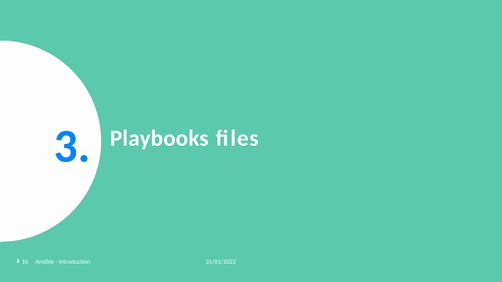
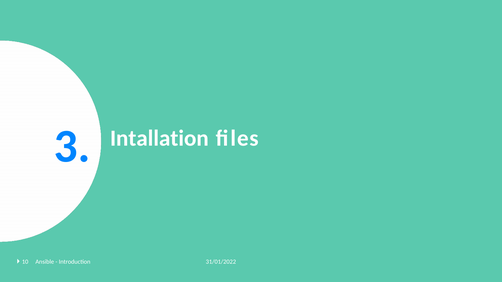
Playbooks: Playbooks -> Intallation
